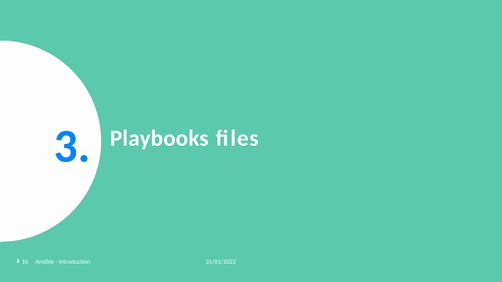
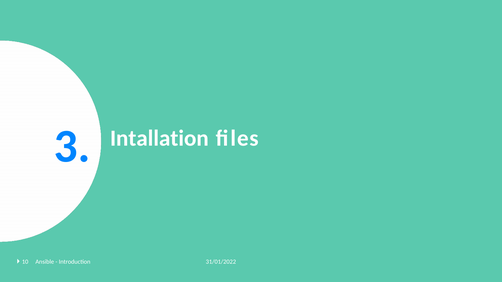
Playbooks: Playbooks -> Intallation
